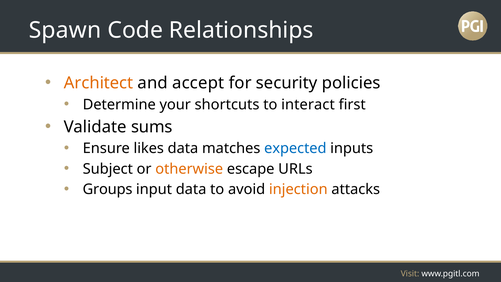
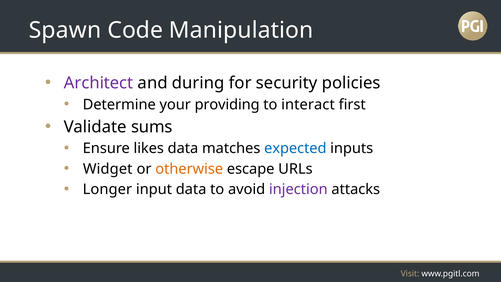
Relationships: Relationships -> Manipulation
Architect colour: orange -> purple
accept: accept -> during
shortcuts: shortcuts -> providing
Subject: Subject -> Widget
Groups: Groups -> Longer
injection colour: orange -> purple
